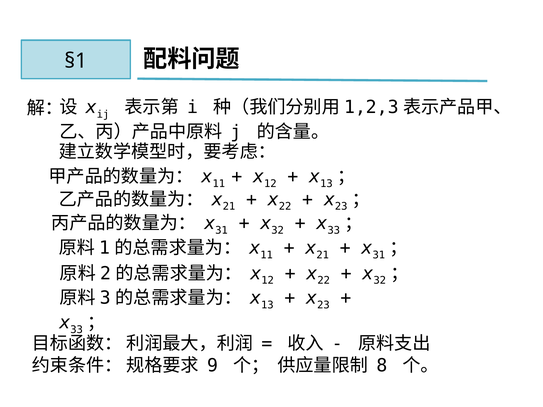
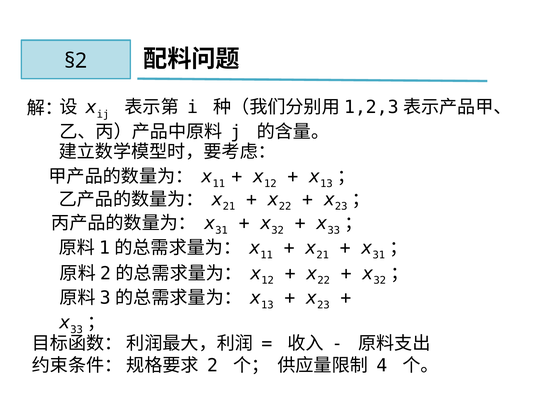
§1: §1 -> §2
9: 9 -> 2
8: 8 -> 4
